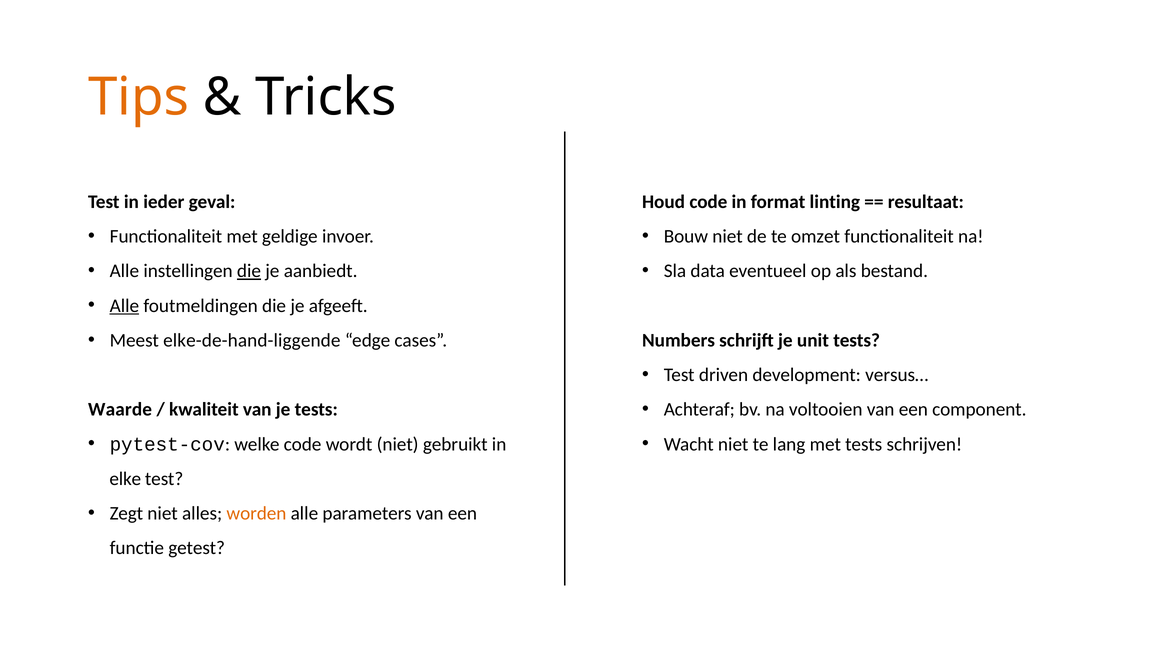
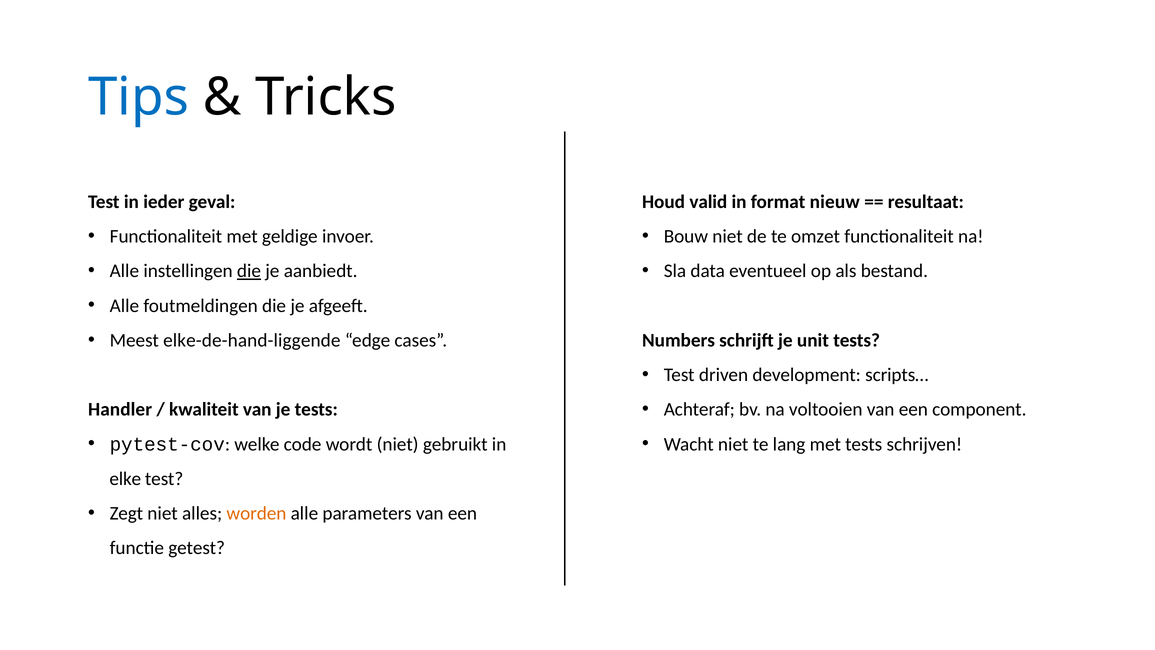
Tips colour: orange -> blue
Houd code: code -> valid
linting: linting -> nieuw
Alle at (124, 306) underline: present -> none
versus…: versus… -> scripts…
Waarde: Waarde -> Handler
